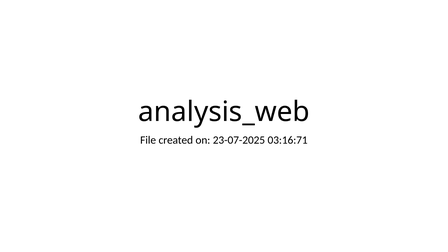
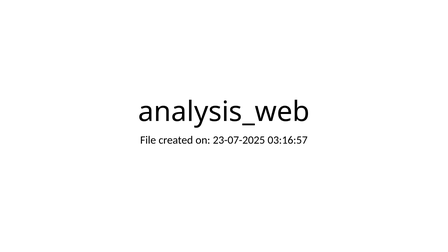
03:16:71: 03:16:71 -> 03:16:57
